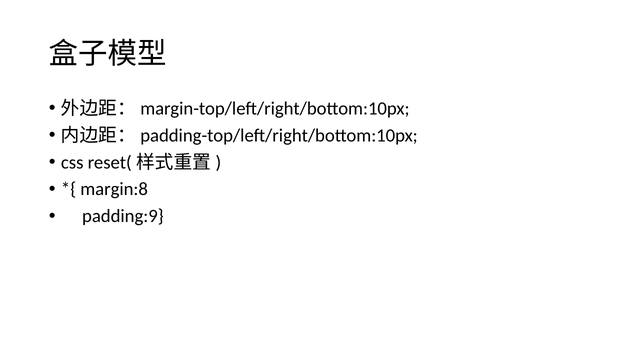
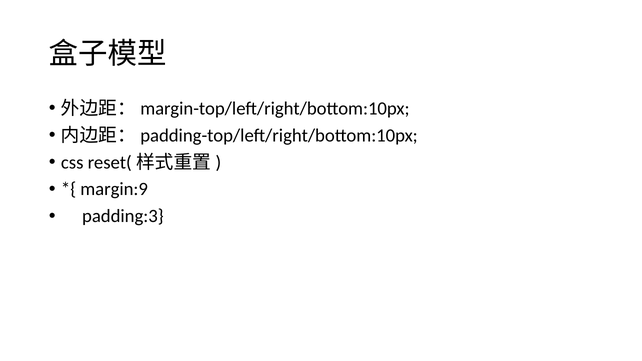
margin:8: margin:8 -> margin:9
padding:9: padding:9 -> padding:3
